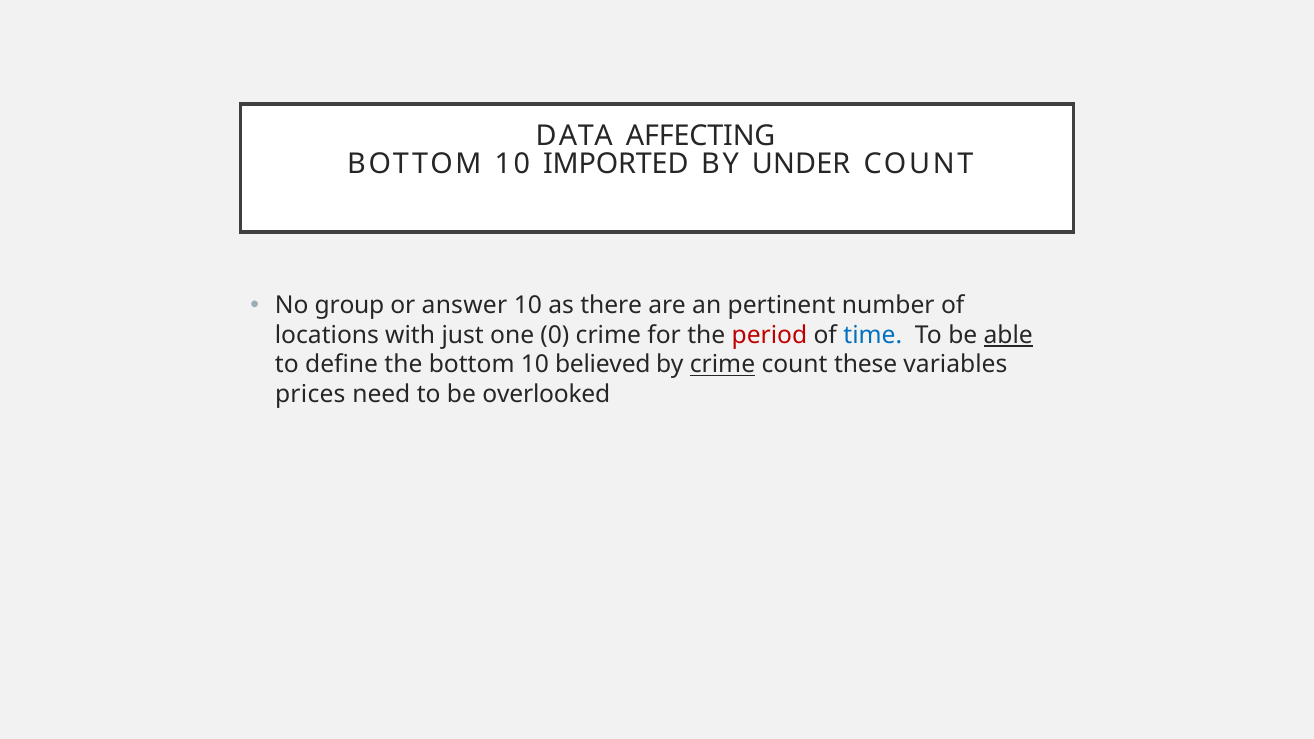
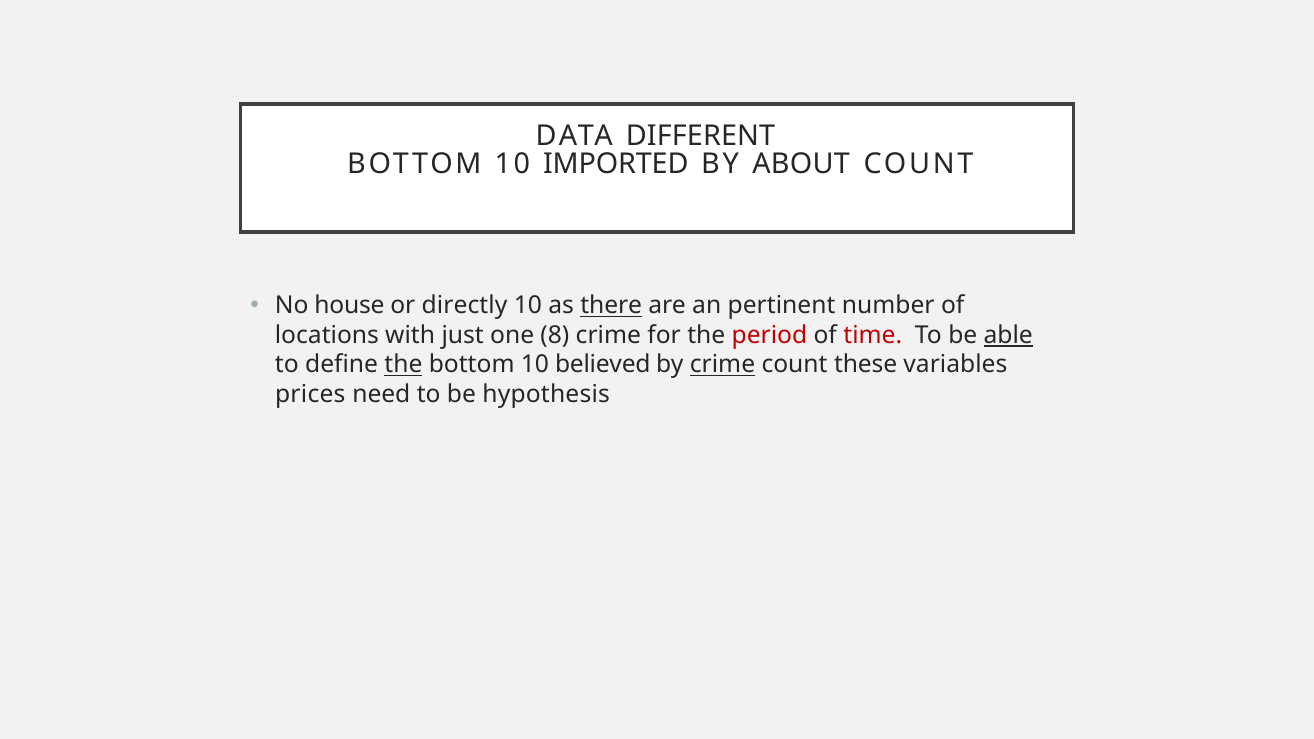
AFFECTING: AFFECTING -> DIFFERENT
UNDER: UNDER -> ABOUT
group: group -> house
answer: answer -> directly
there underline: none -> present
0: 0 -> 8
time colour: blue -> red
the at (403, 365) underline: none -> present
overlooked: overlooked -> hypothesis
